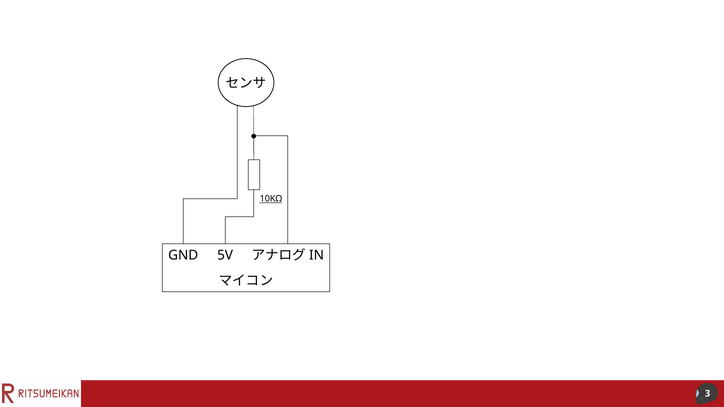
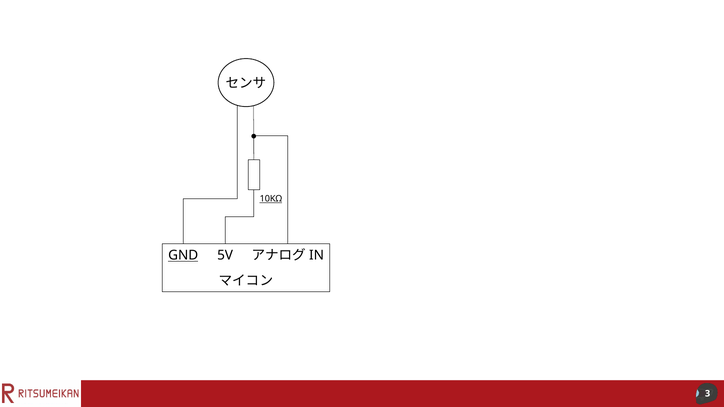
GND underline: none -> present
